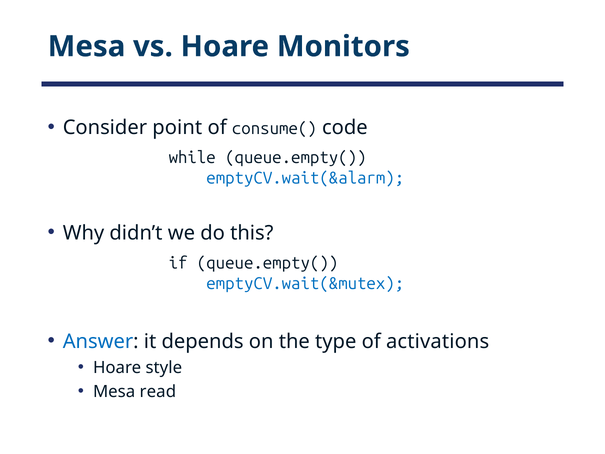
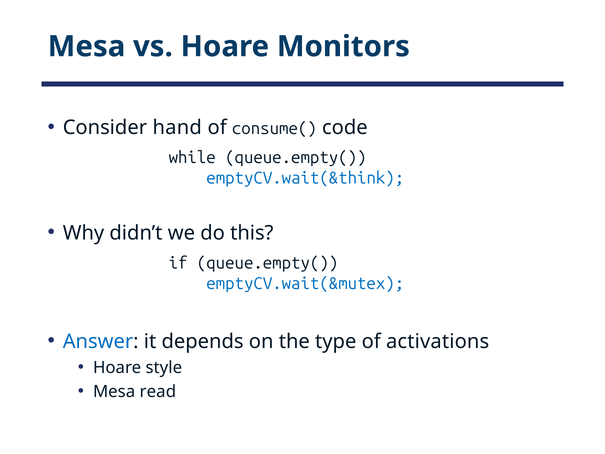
point: point -> hand
emptyCV.wait(&alarm: emptyCV.wait(&alarm -> emptyCV.wait(&think
